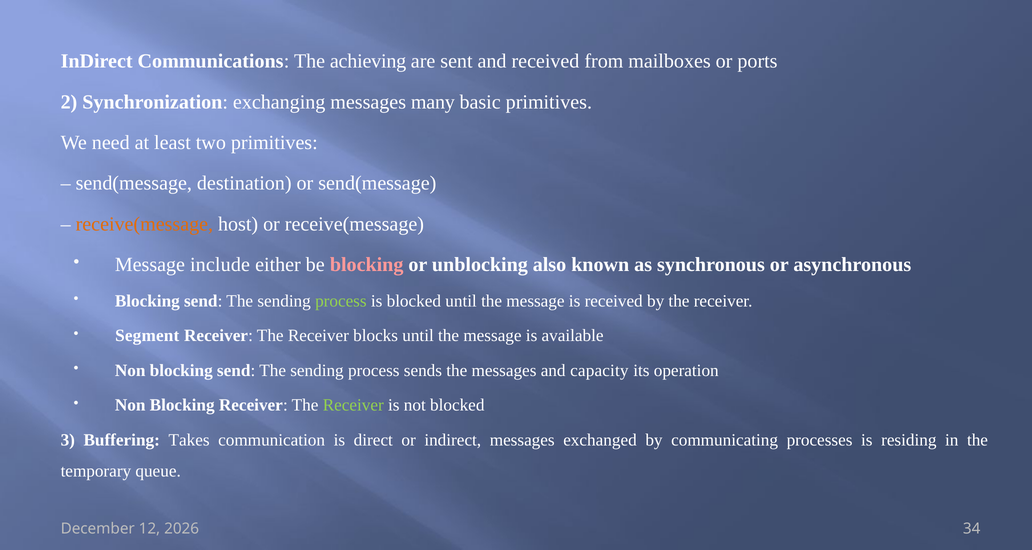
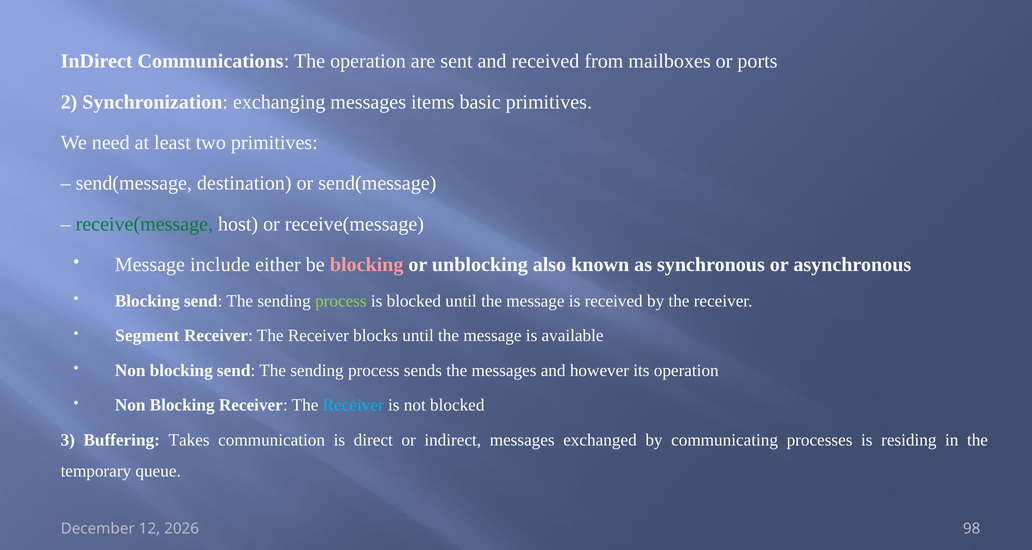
The achieving: achieving -> operation
many: many -> items
receive(message at (144, 224) colour: orange -> green
capacity: capacity -> however
Receiver at (353, 405) colour: light green -> light blue
34: 34 -> 98
